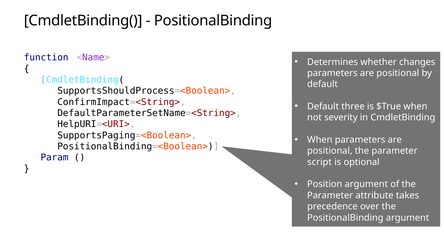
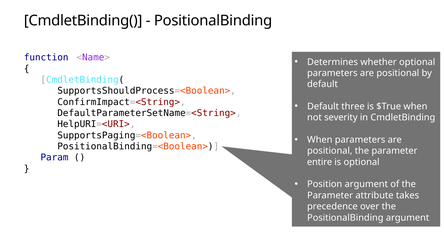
whether changes: changes -> optional
script: script -> entire
